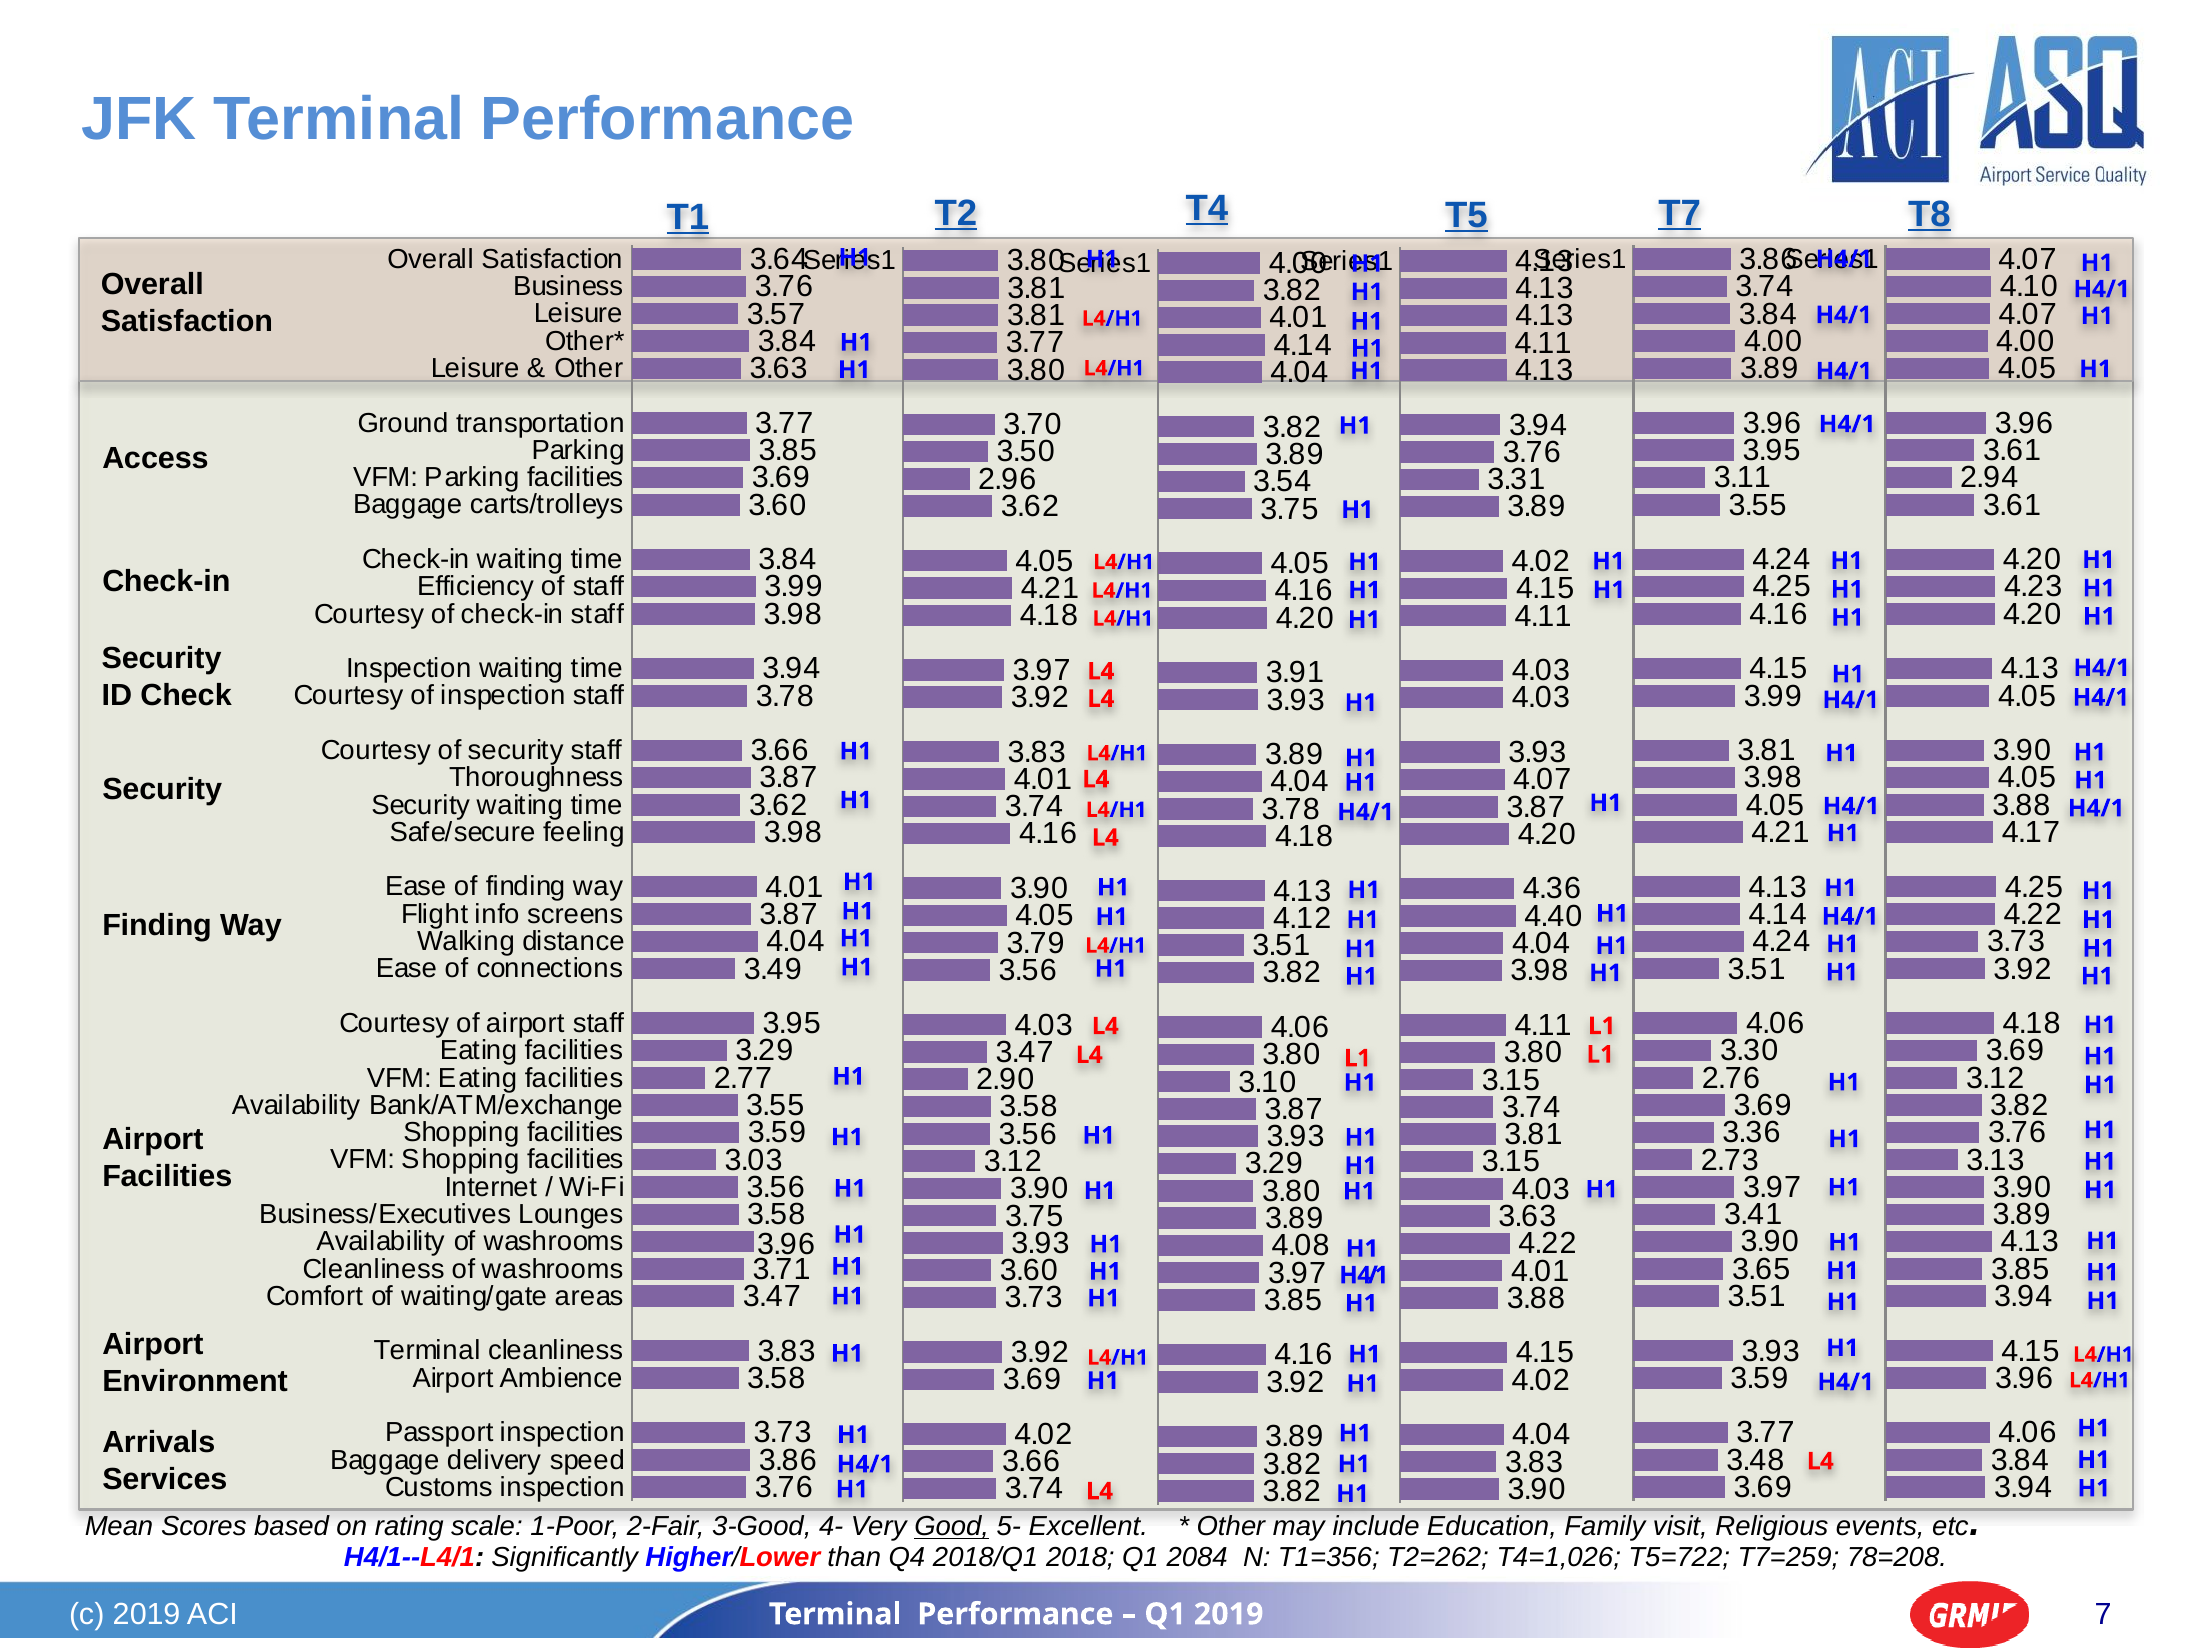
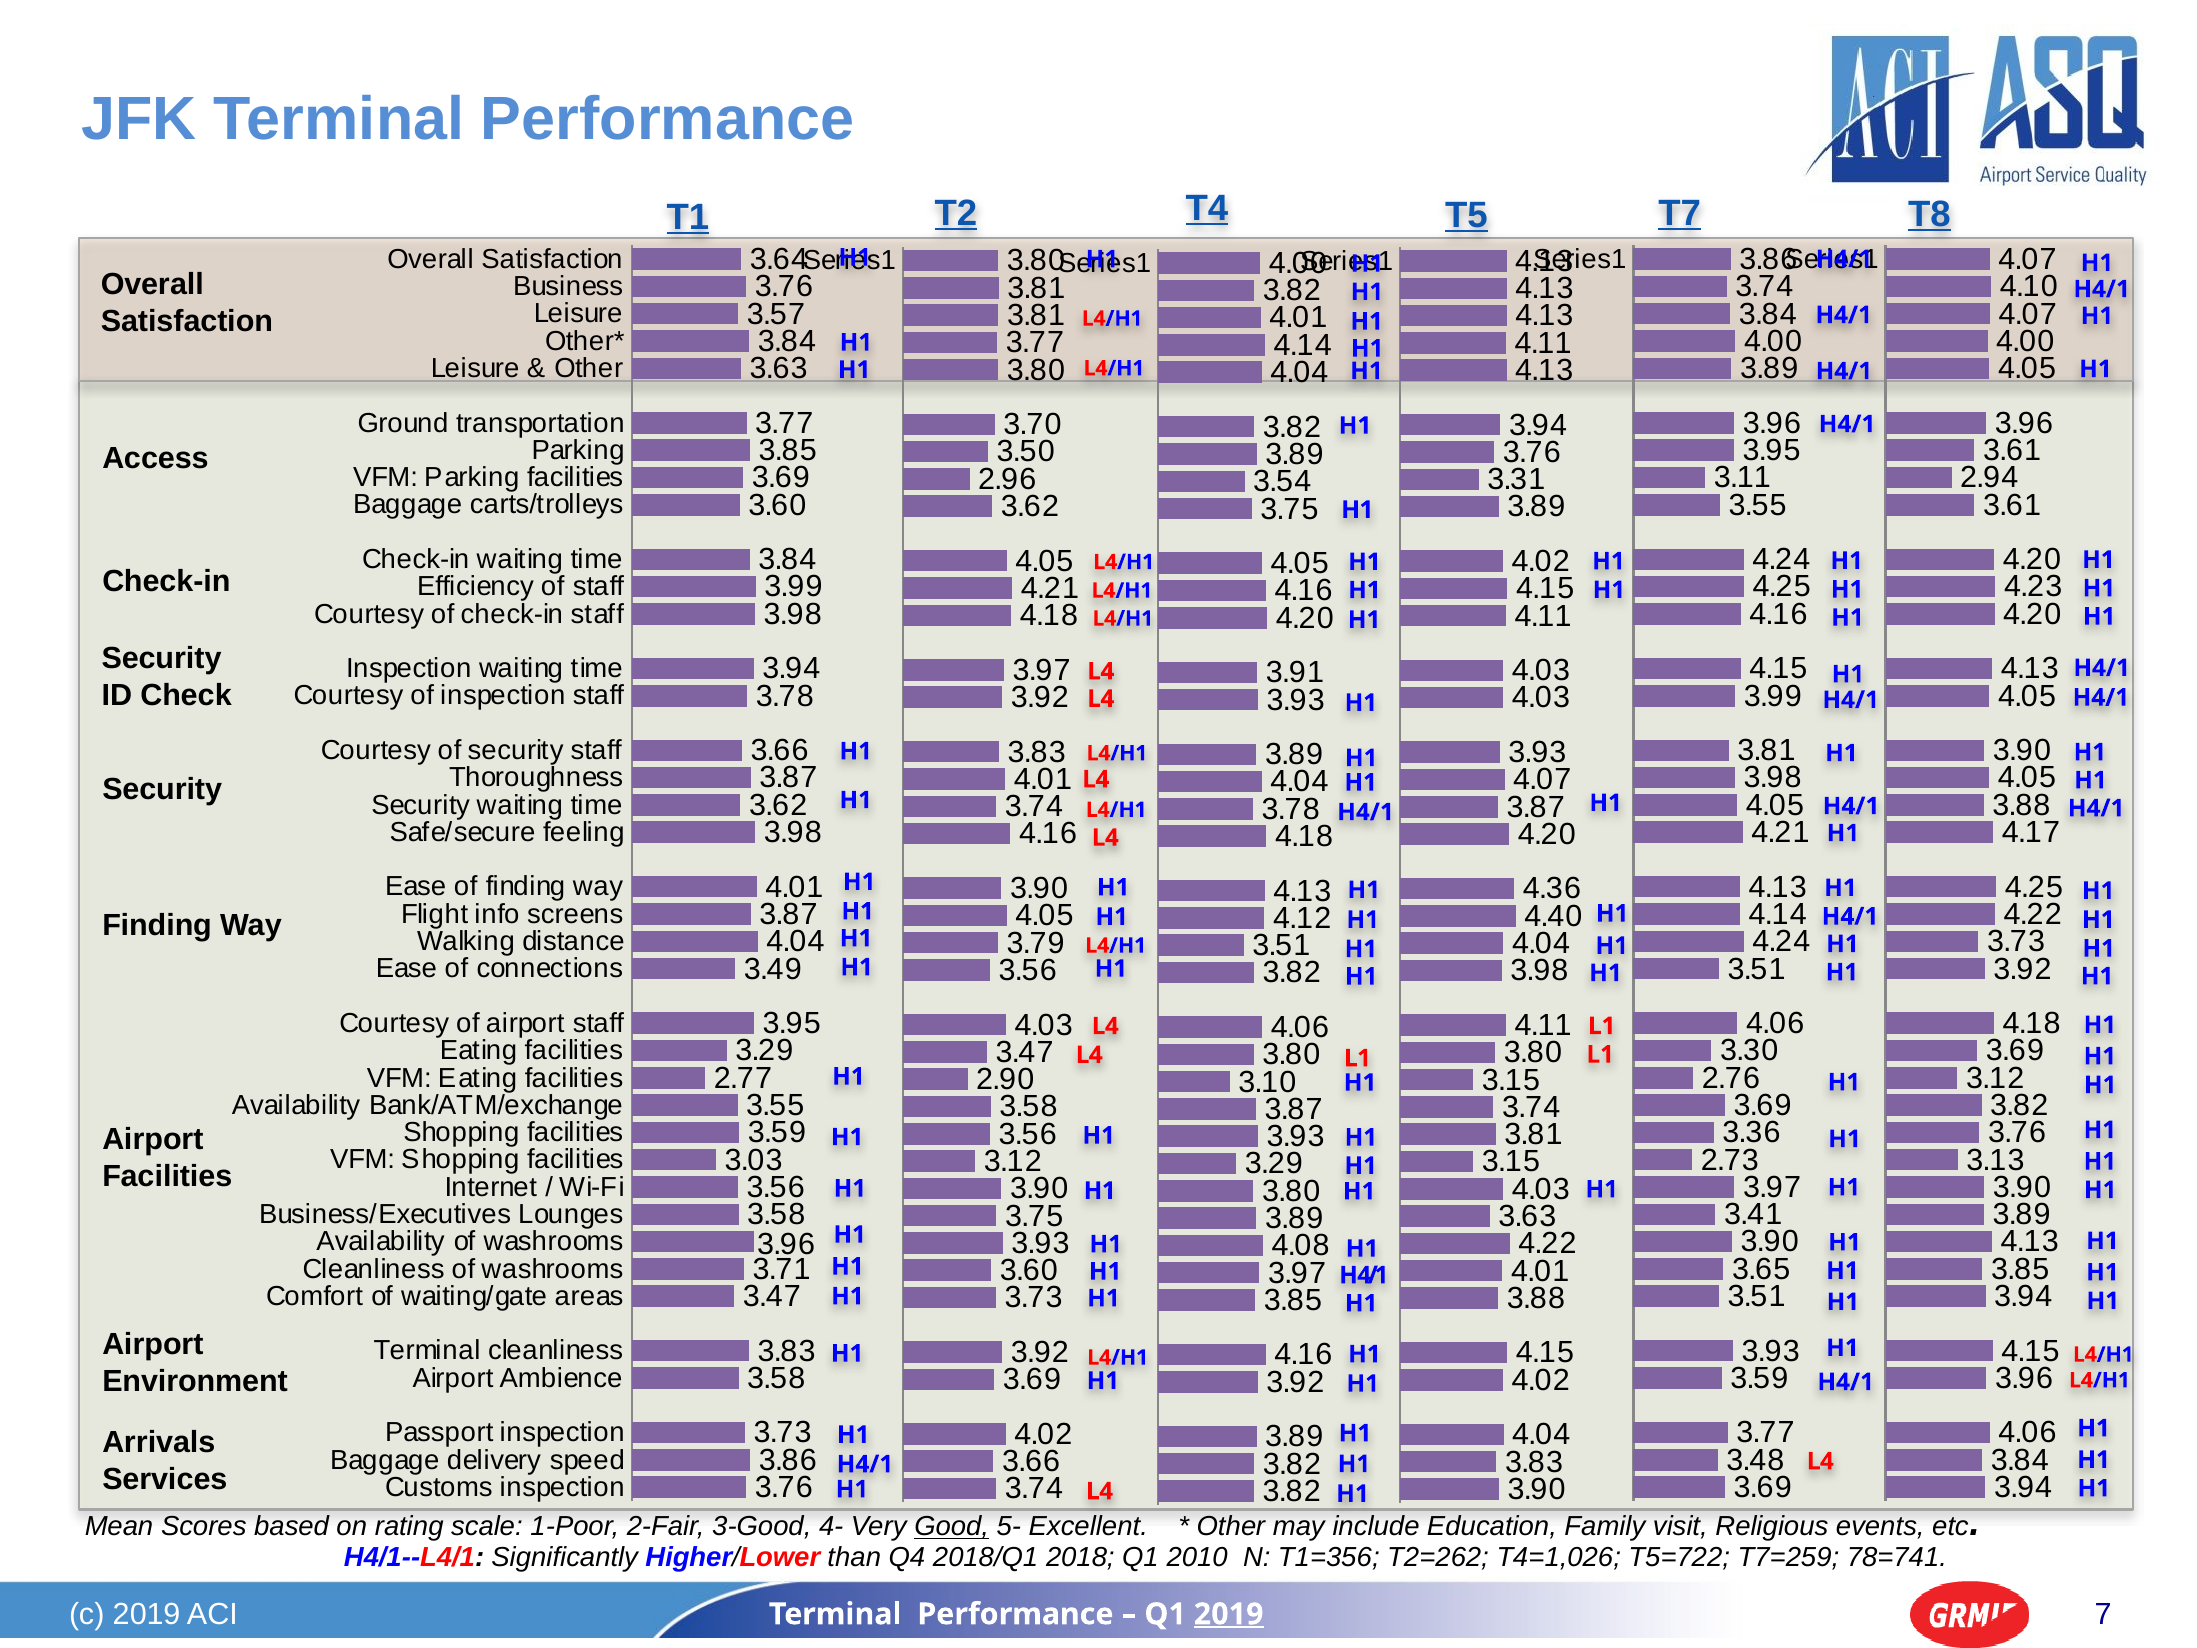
2084: 2084 -> 2010
78=208: 78=208 -> 78=741
2019 at (1229, 1614) underline: none -> present
